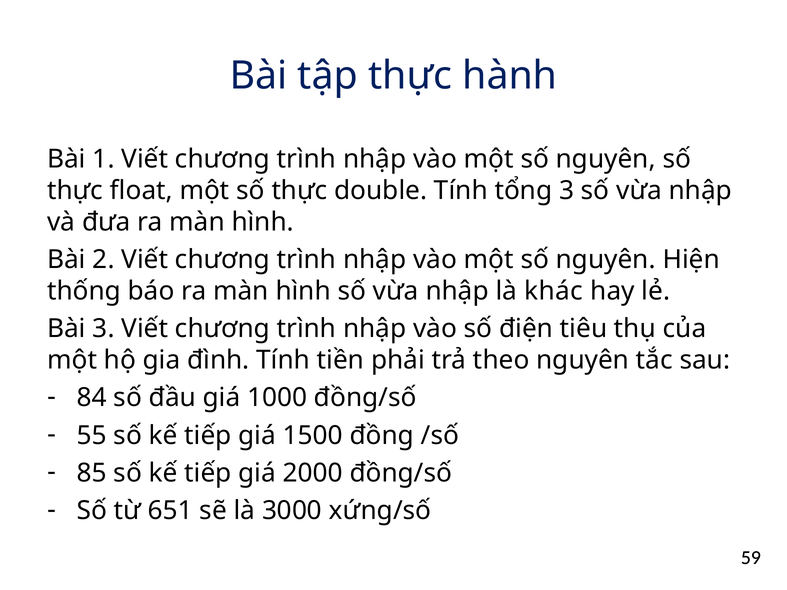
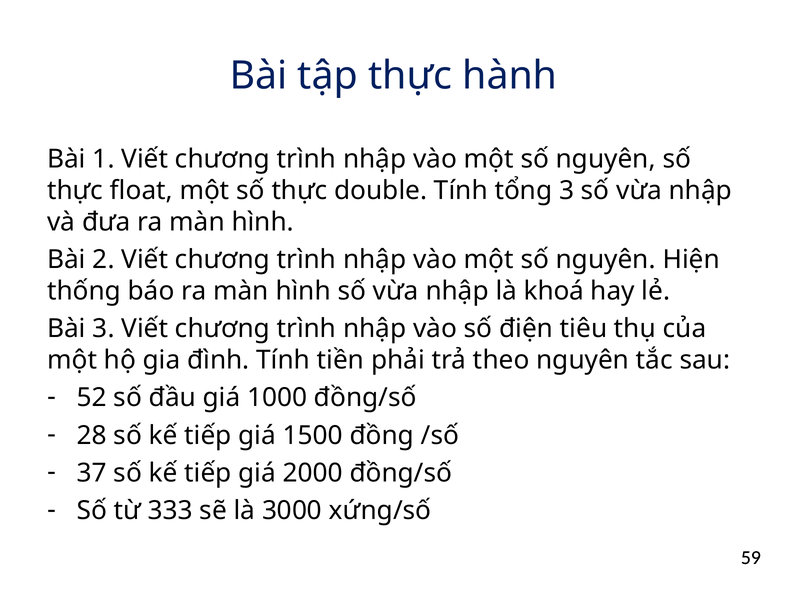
khác: khác -> khoá
84: 84 -> 52
55: 55 -> 28
85: 85 -> 37
651: 651 -> 333
